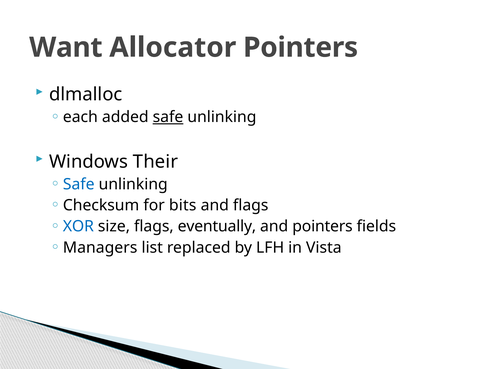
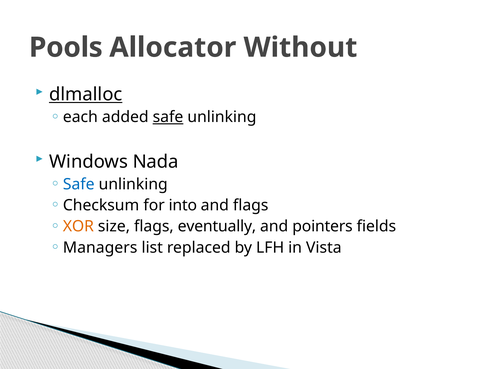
Want: Want -> Pools
Allocator Pointers: Pointers -> Without
dlmalloc underline: none -> present
Their: Their -> Nada
bits: bits -> into
XOR colour: blue -> orange
